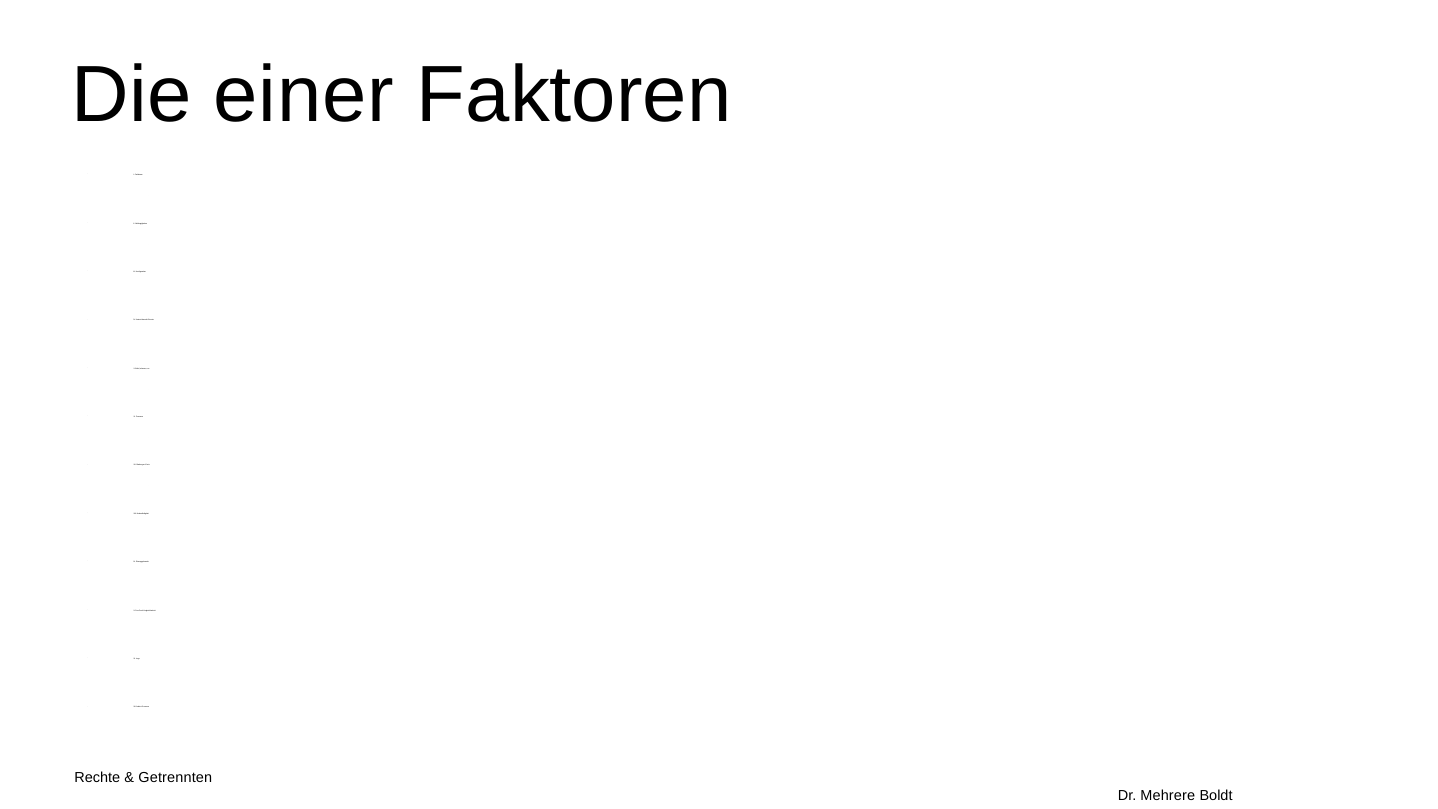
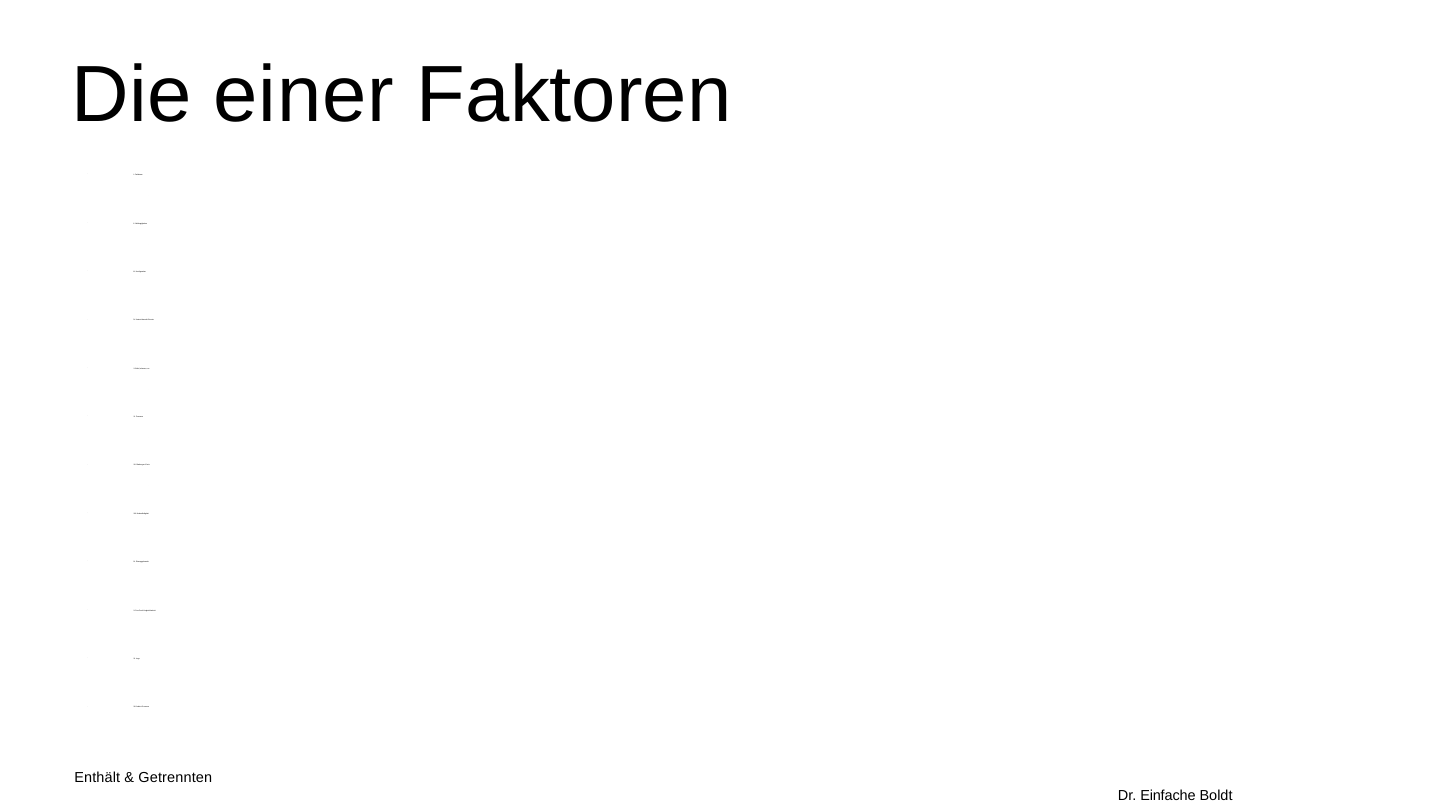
Rechte: Rechte -> Enthält
Mehrere: Mehrere -> Einfache
